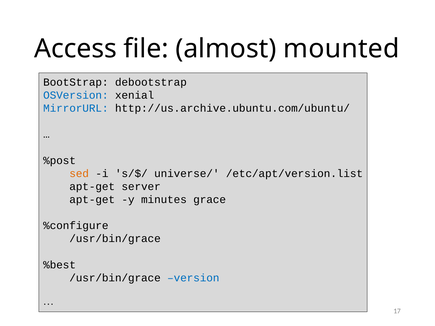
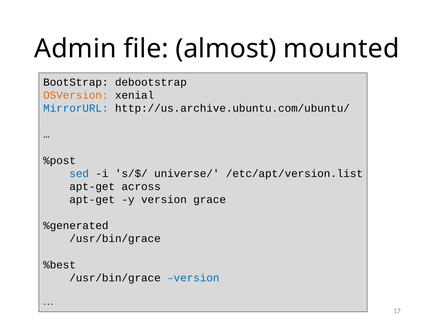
Access: Access -> Admin
OSVersion colour: blue -> orange
sed colour: orange -> blue
server: server -> across
y minutes: minutes -> version
%configure: %configure -> %generated
